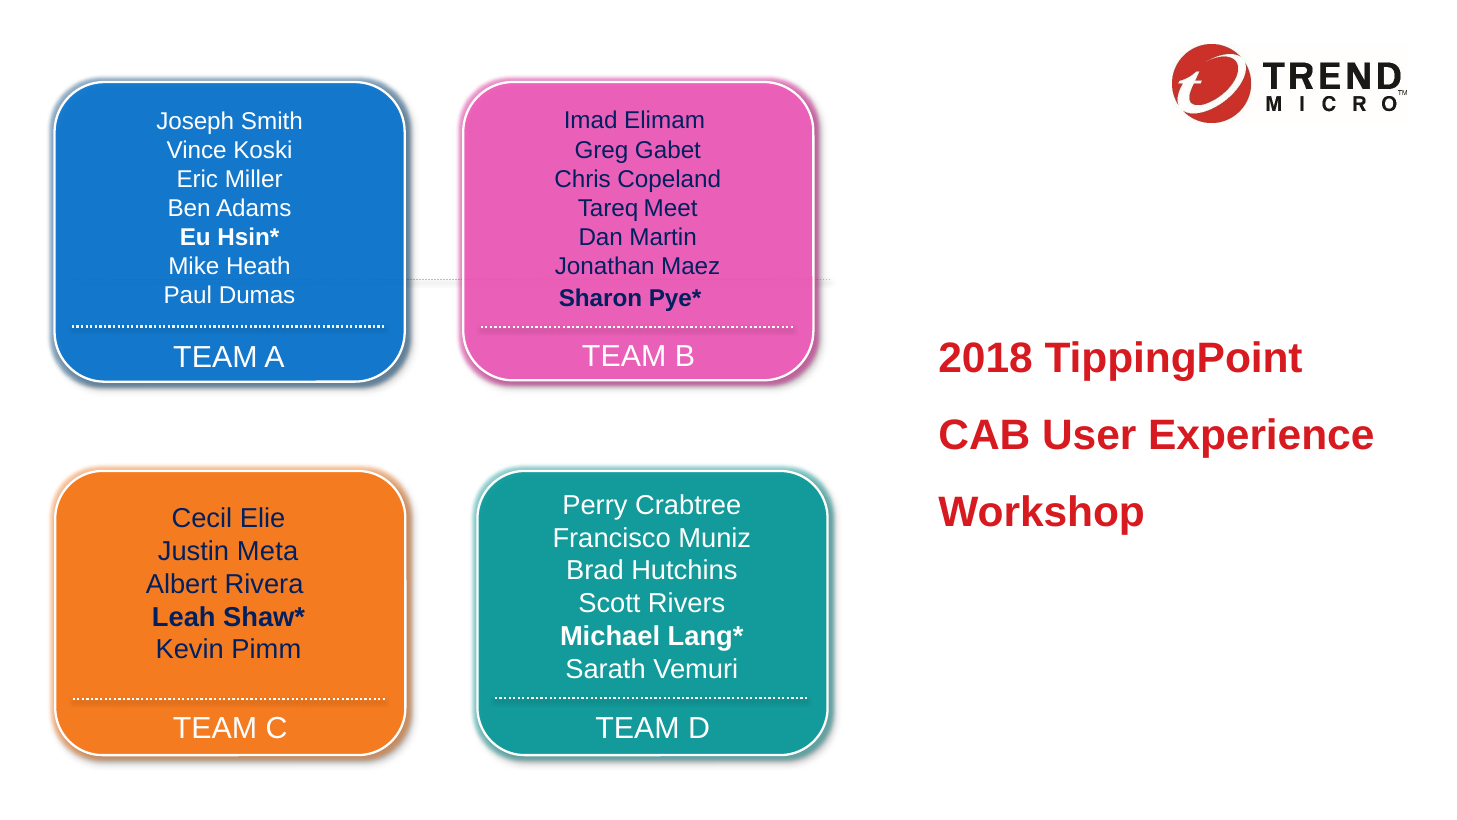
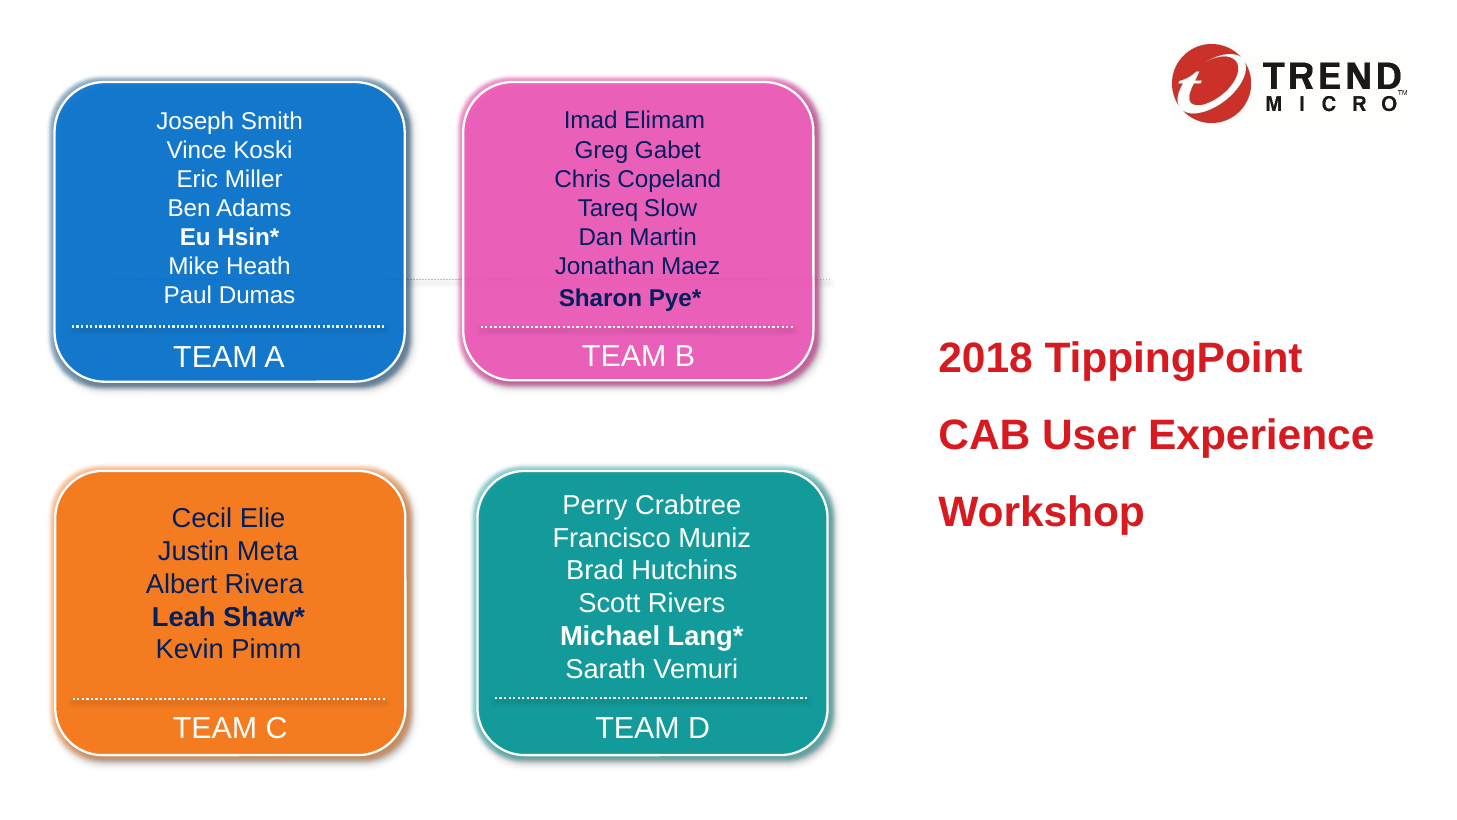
Meet: Meet -> Slow
